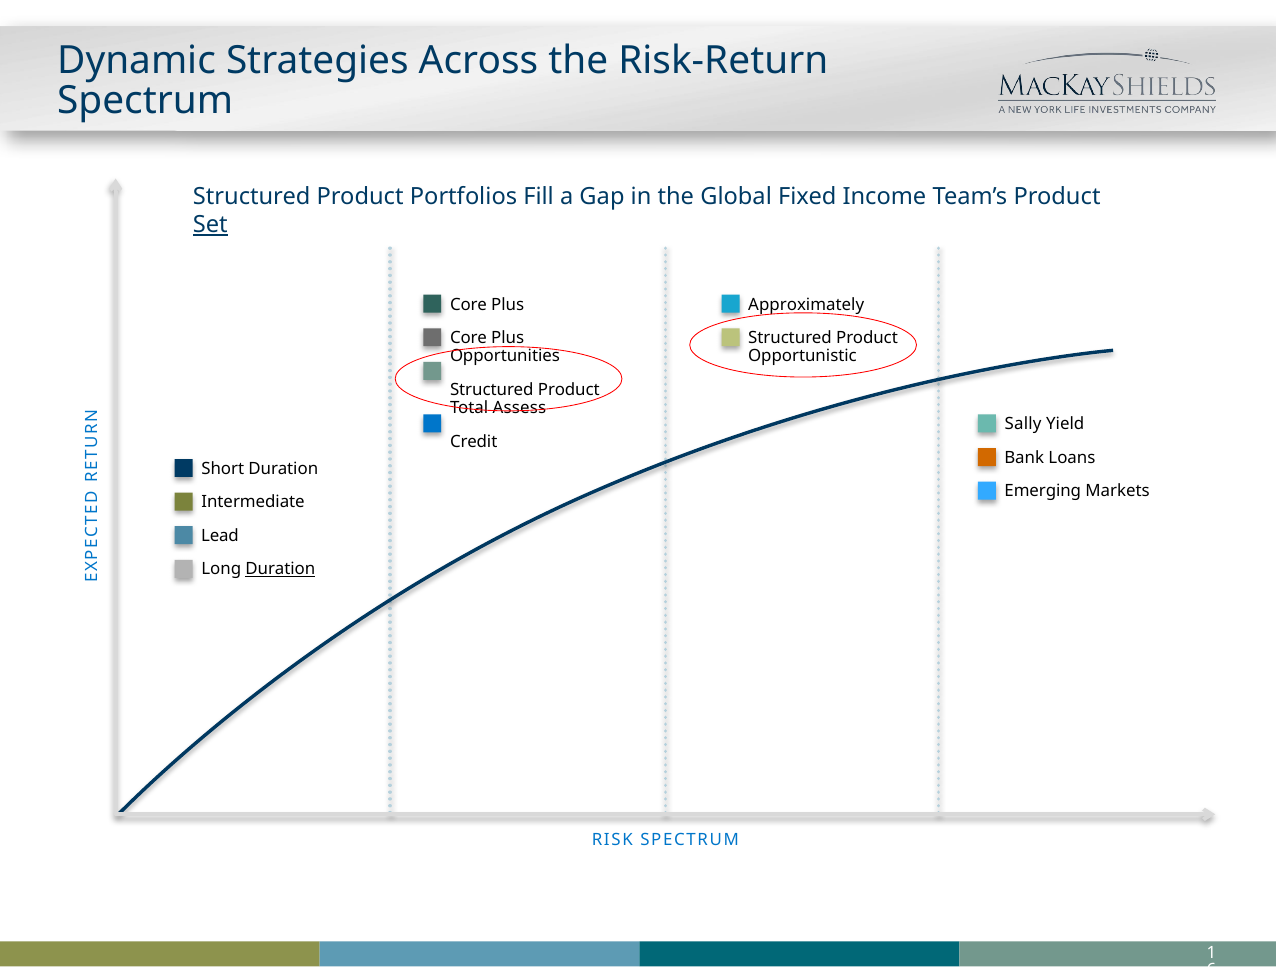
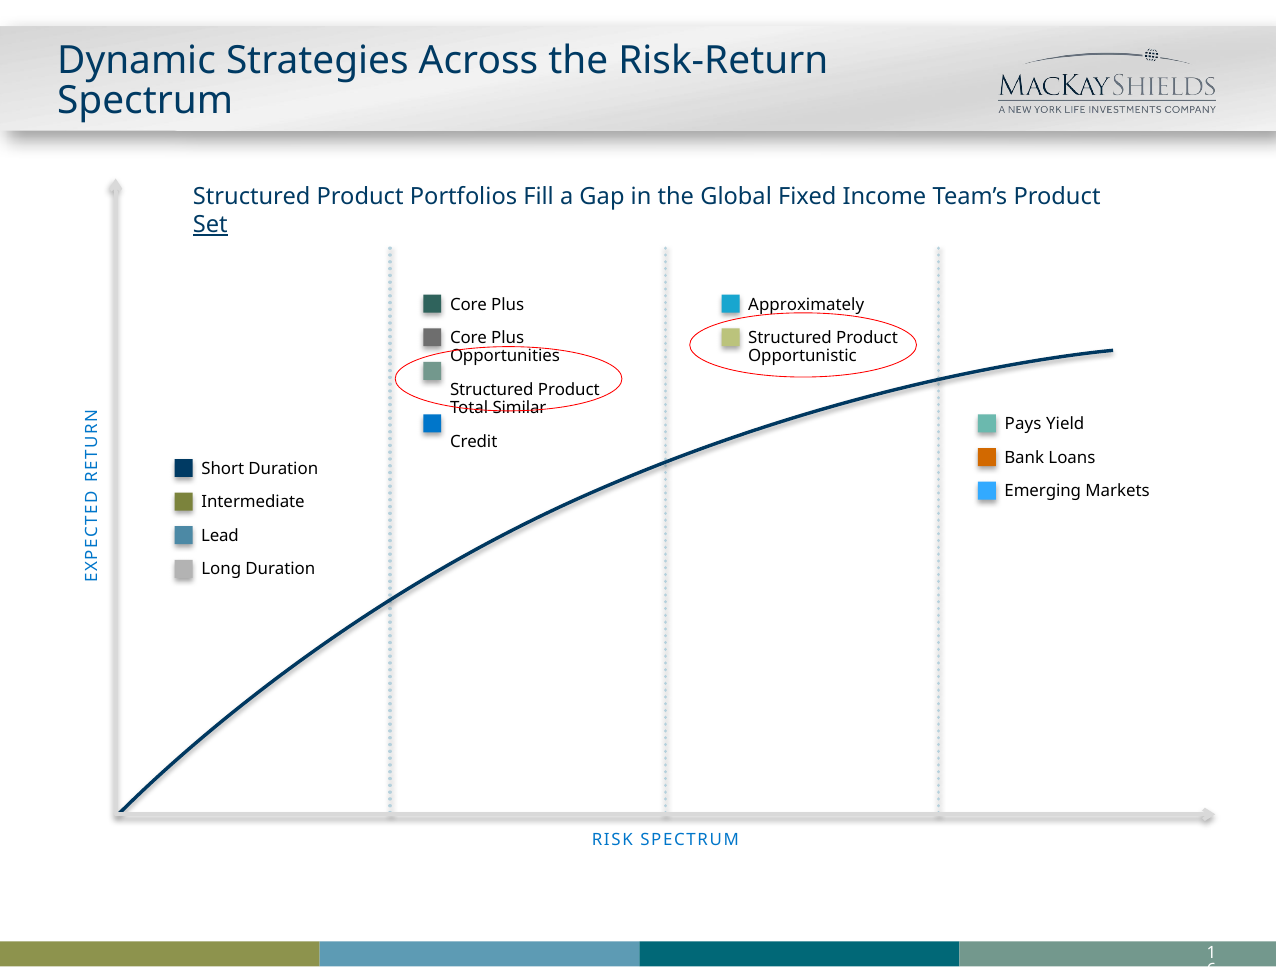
Assess: Assess -> Similar
Sally: Sally -> Pays
Duration at (280, 569) underline: present -> none
